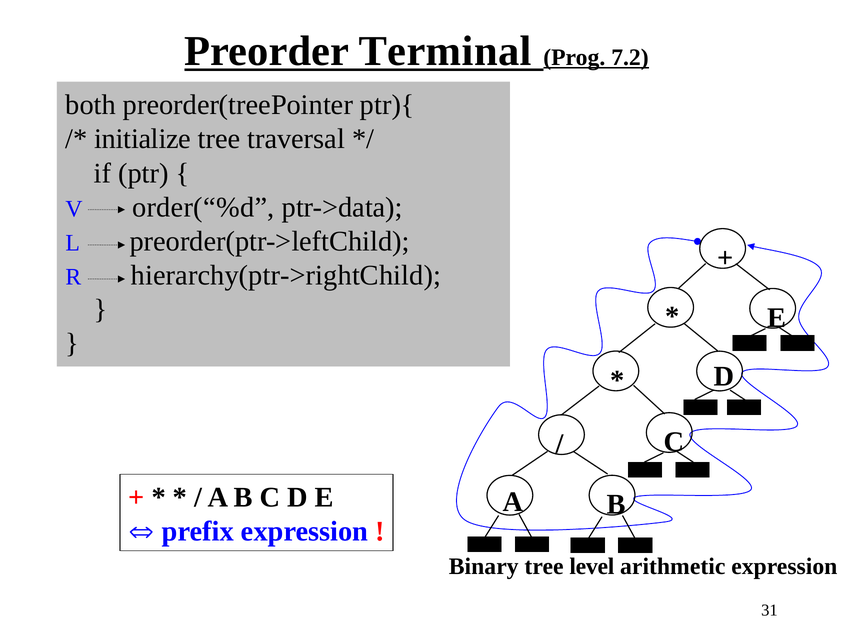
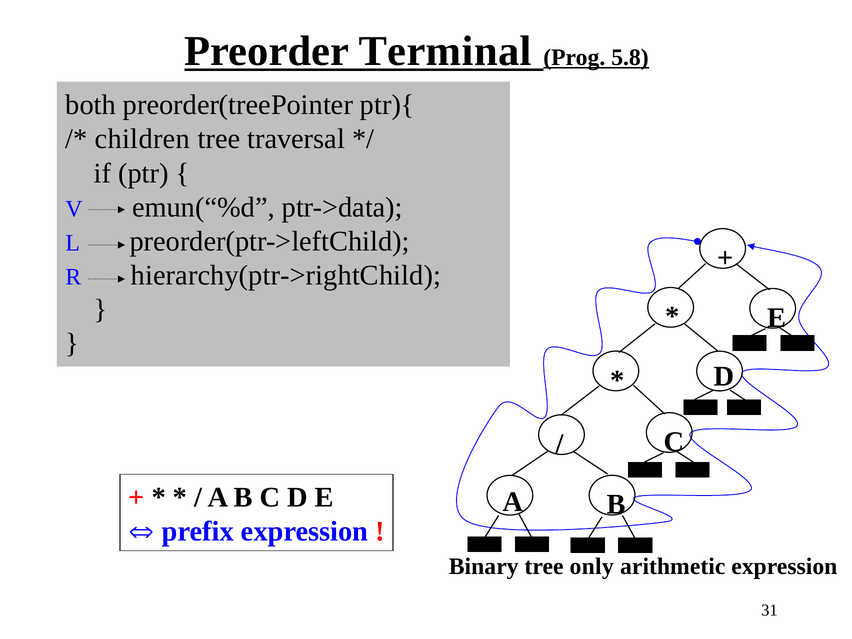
7.2: 7.2 -> 5.8
initialize: initialize -> children
order(“%d: order(“%d -> emun(“%d
level: level -> only
